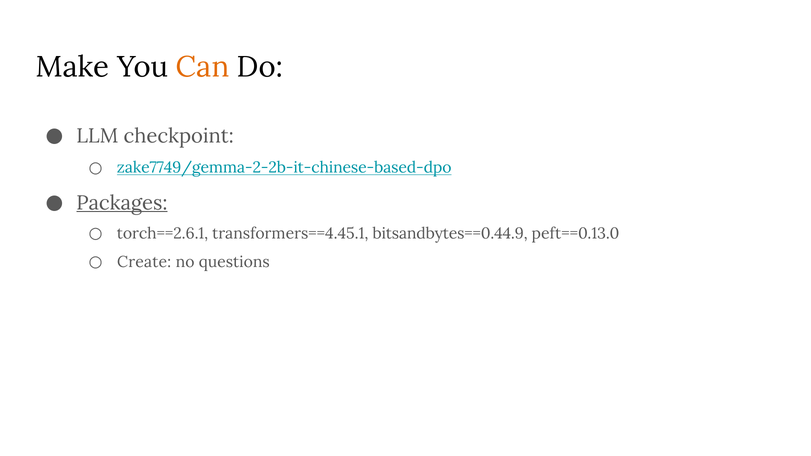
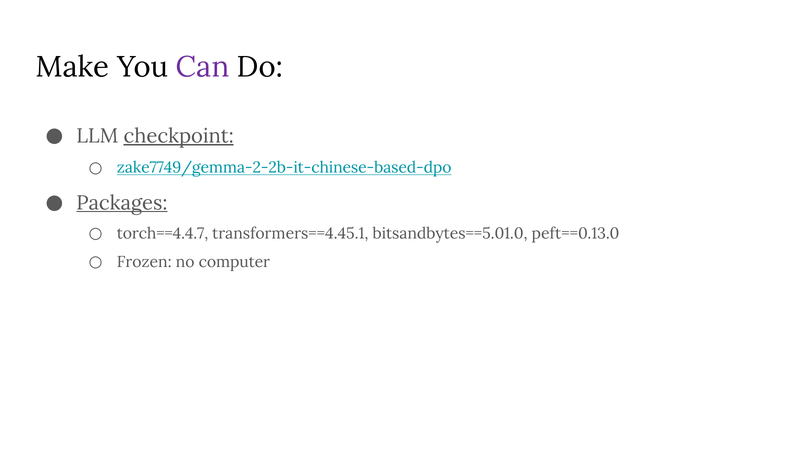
Can colour: orange -> purple
checkpoint underline: none -> present
torch==2.6.1: torch==2.6.1 -> torch==4.4.7
bitsandbytes==0.44.9: bitsandbytes==0.44.9 -> bitsandbytes==5.01.0
Create: Create -> Frozen
questions: questions -> computer
